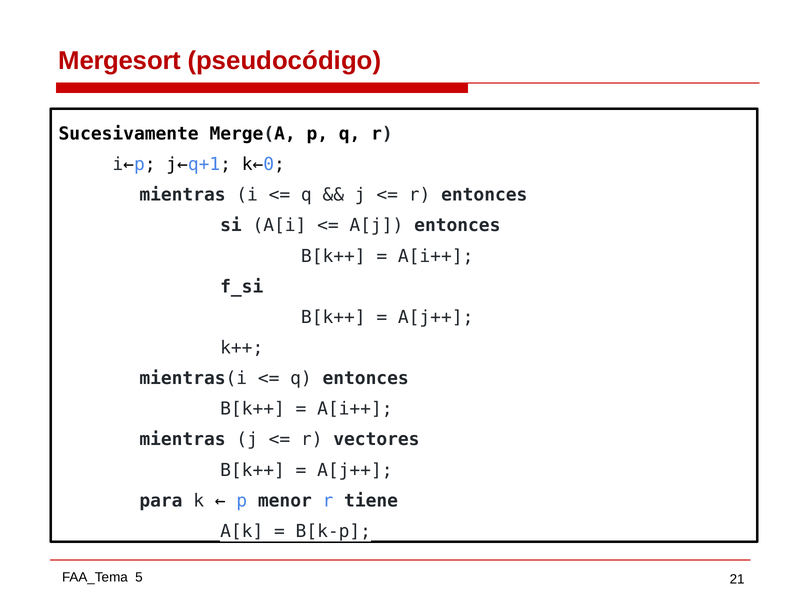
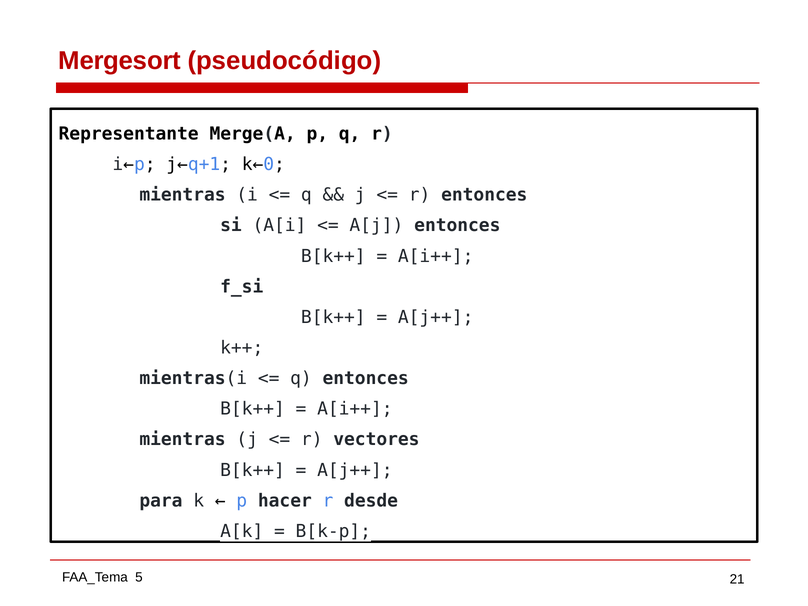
Sucesivamente: Sucesivamente -> Representante
menor: menor -> hacer
tiene: tiene -> desde
